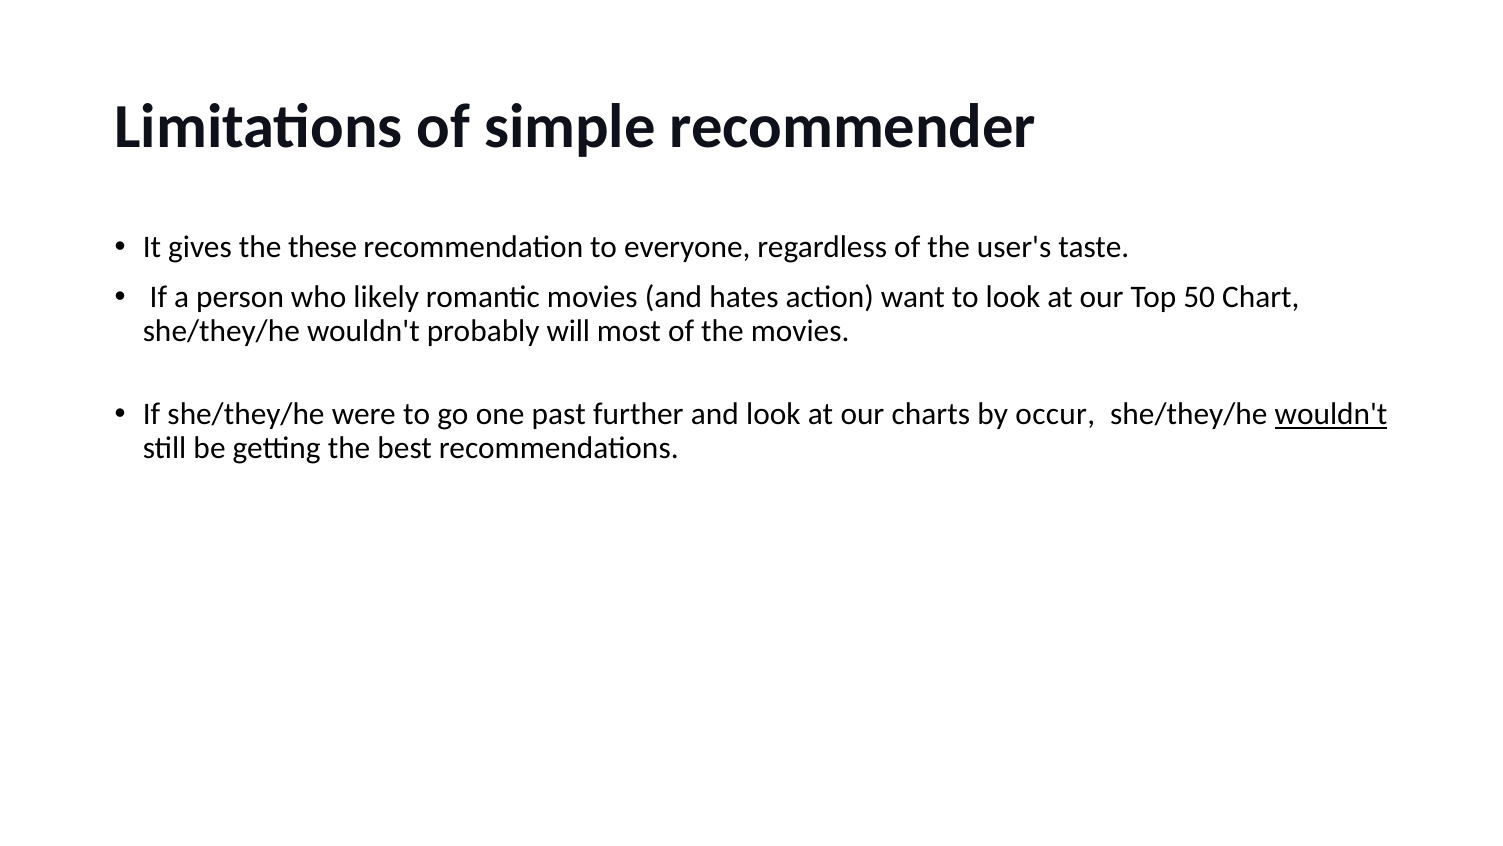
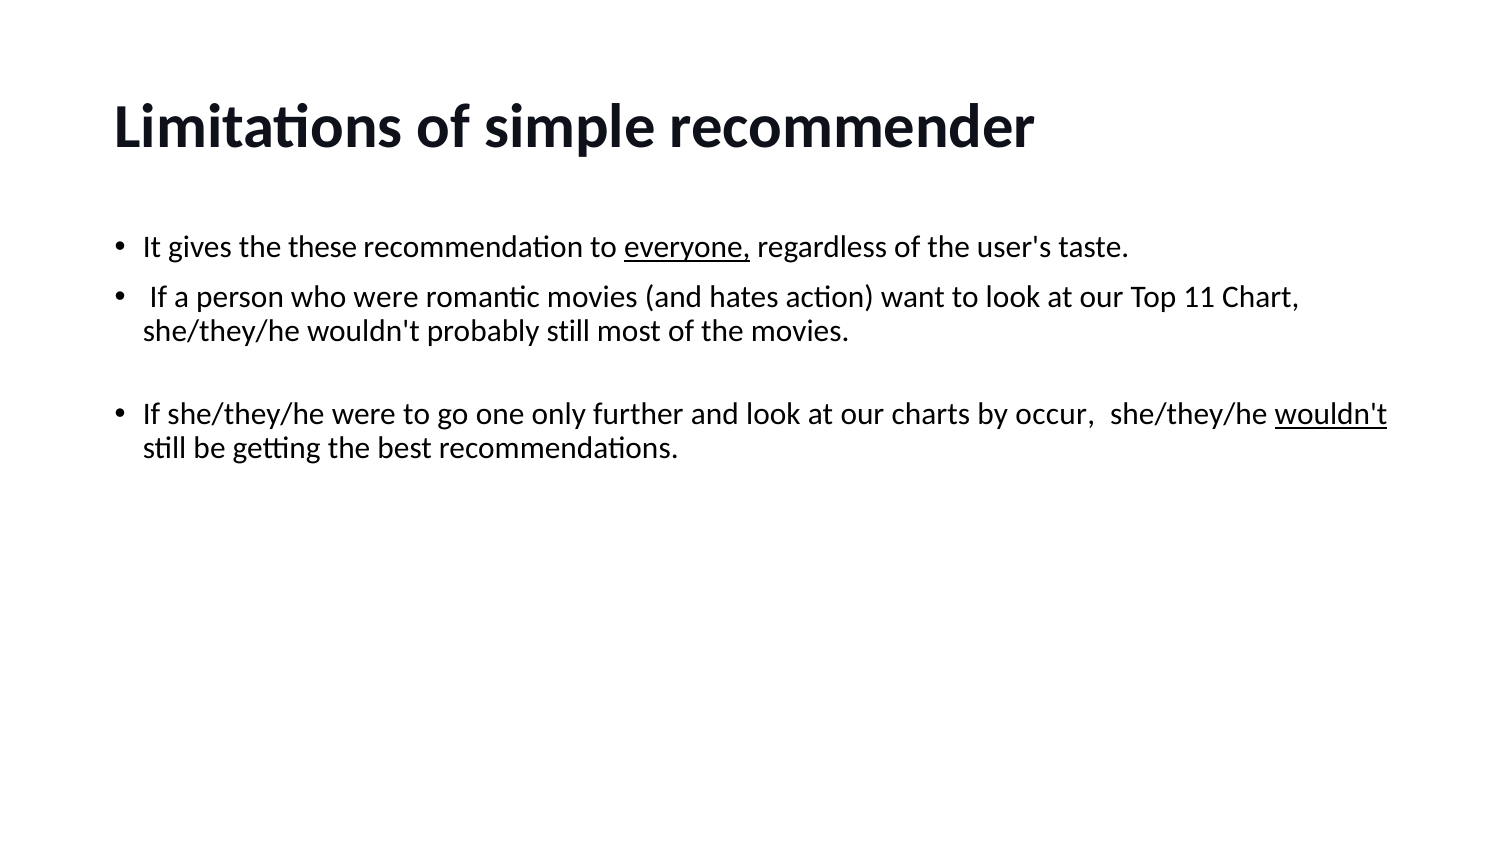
everyone underline: none -> present
who likely: likely -> were
50: 50 -> 11
probably will: will -> still
past: past -> only
